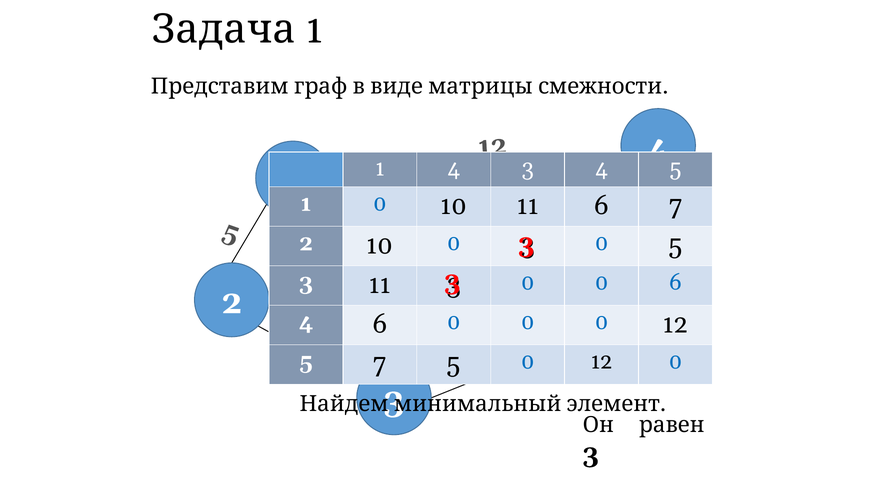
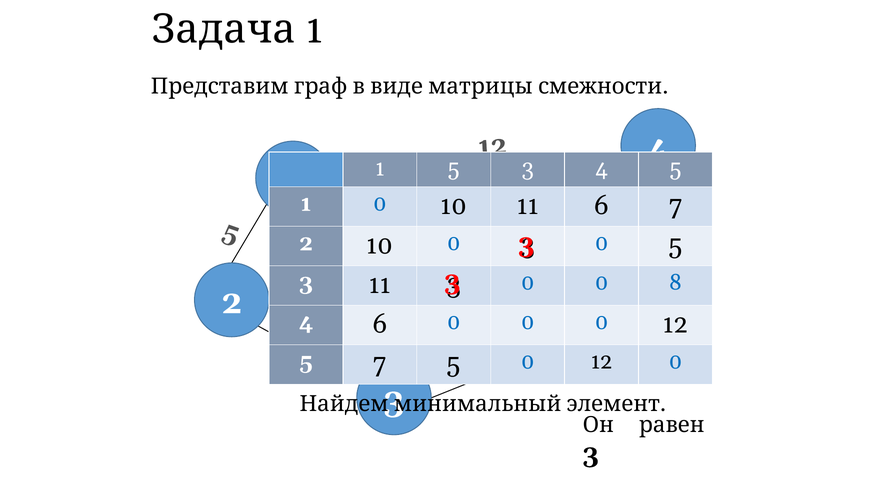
1 4: 4 -> 5
0 6: 6 -> 8
